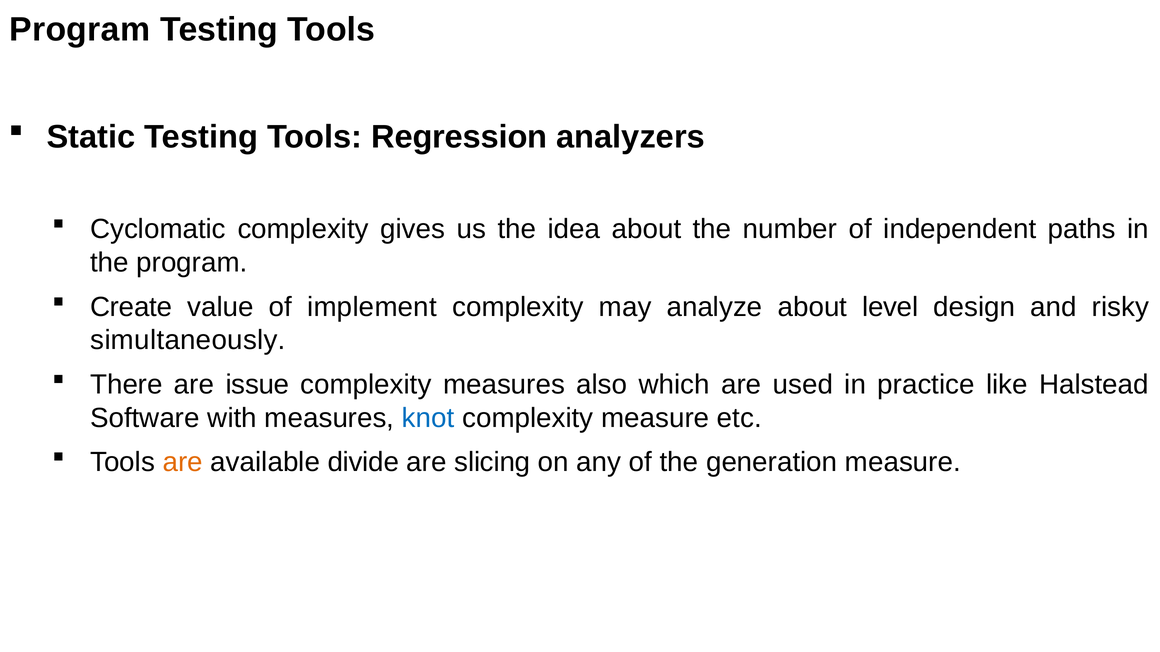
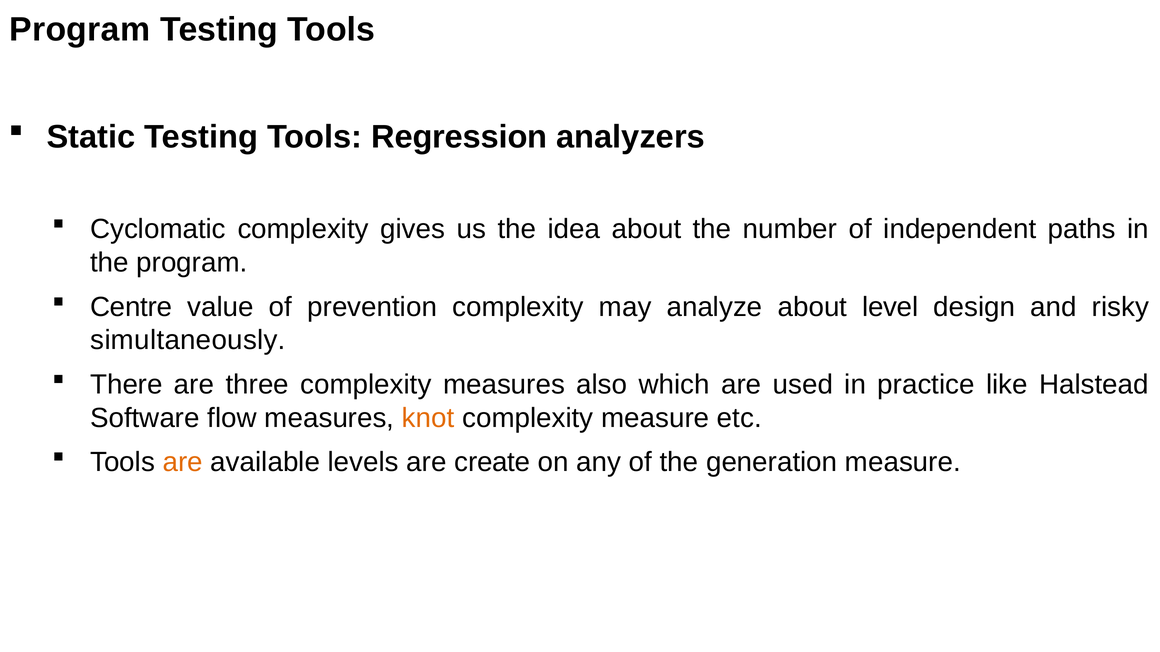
Create: Create -> Centre
implement: implement -> prevention
issue: issue -> three
with: with -> flow
knot colour: blue -> orange
divide: divide -> levels
slicing: slicing -> create
